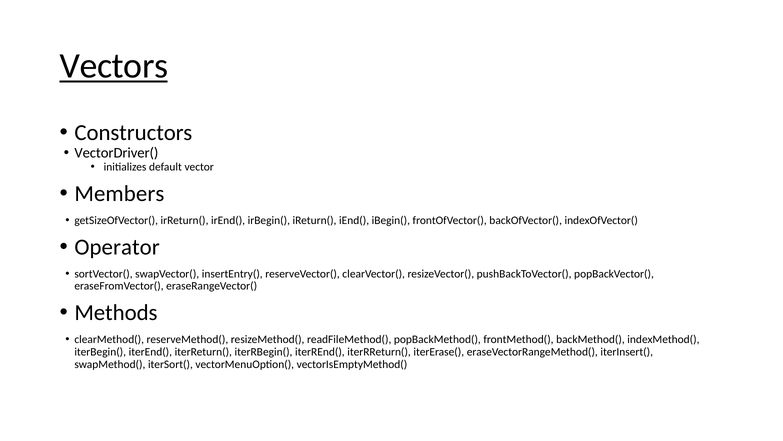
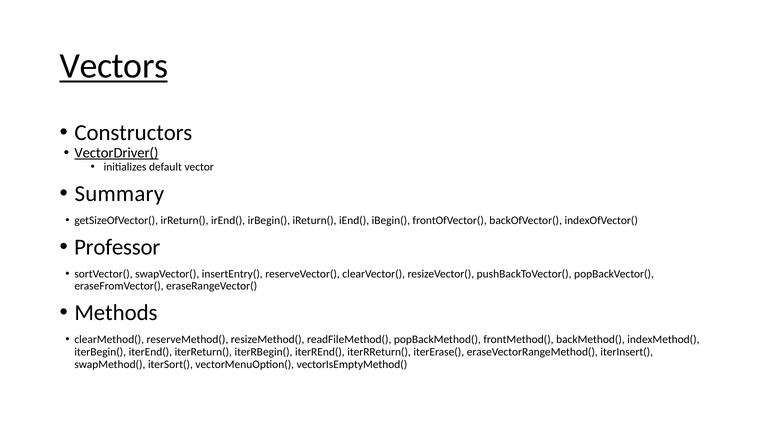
VectorDriver( underline: none -> present
Members: Members -> Summary
Operator: Operator -> Professor
